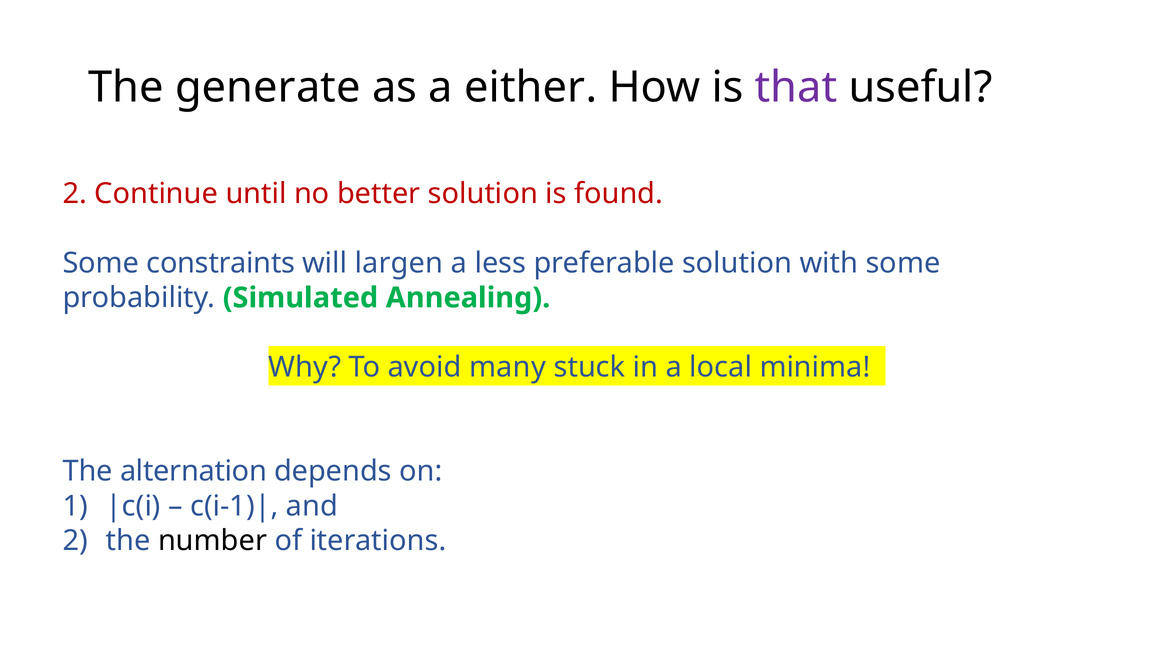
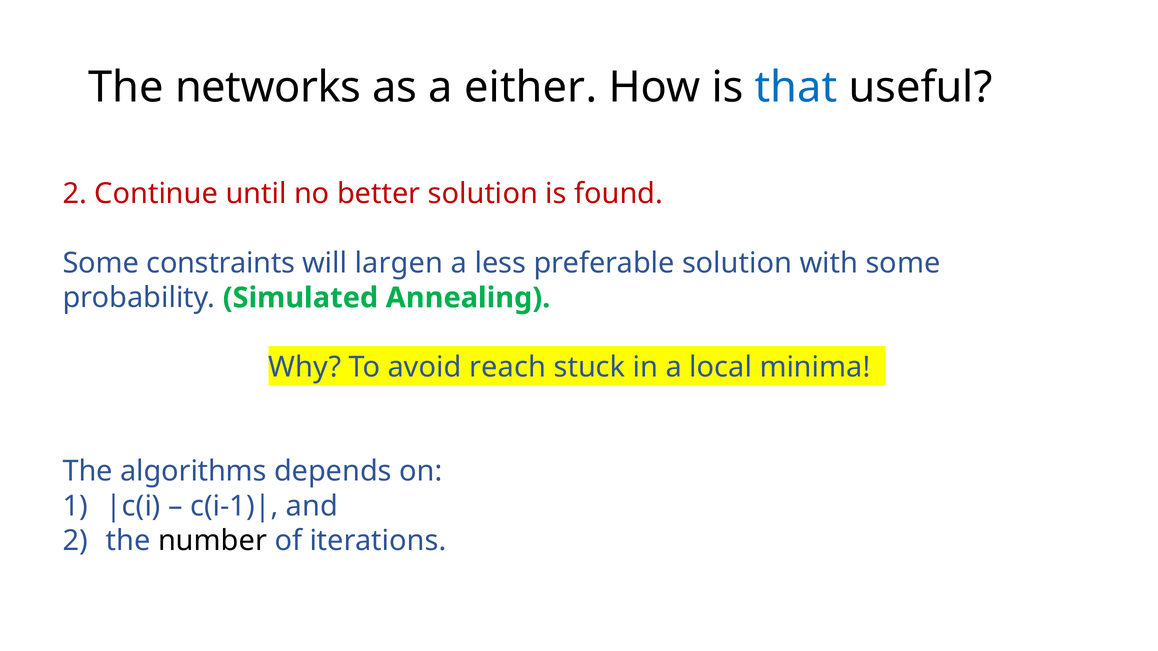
generate: generate -> networks
that colour: purple -> blue
many: many -> reach
alternation: alternation -> algorithms
